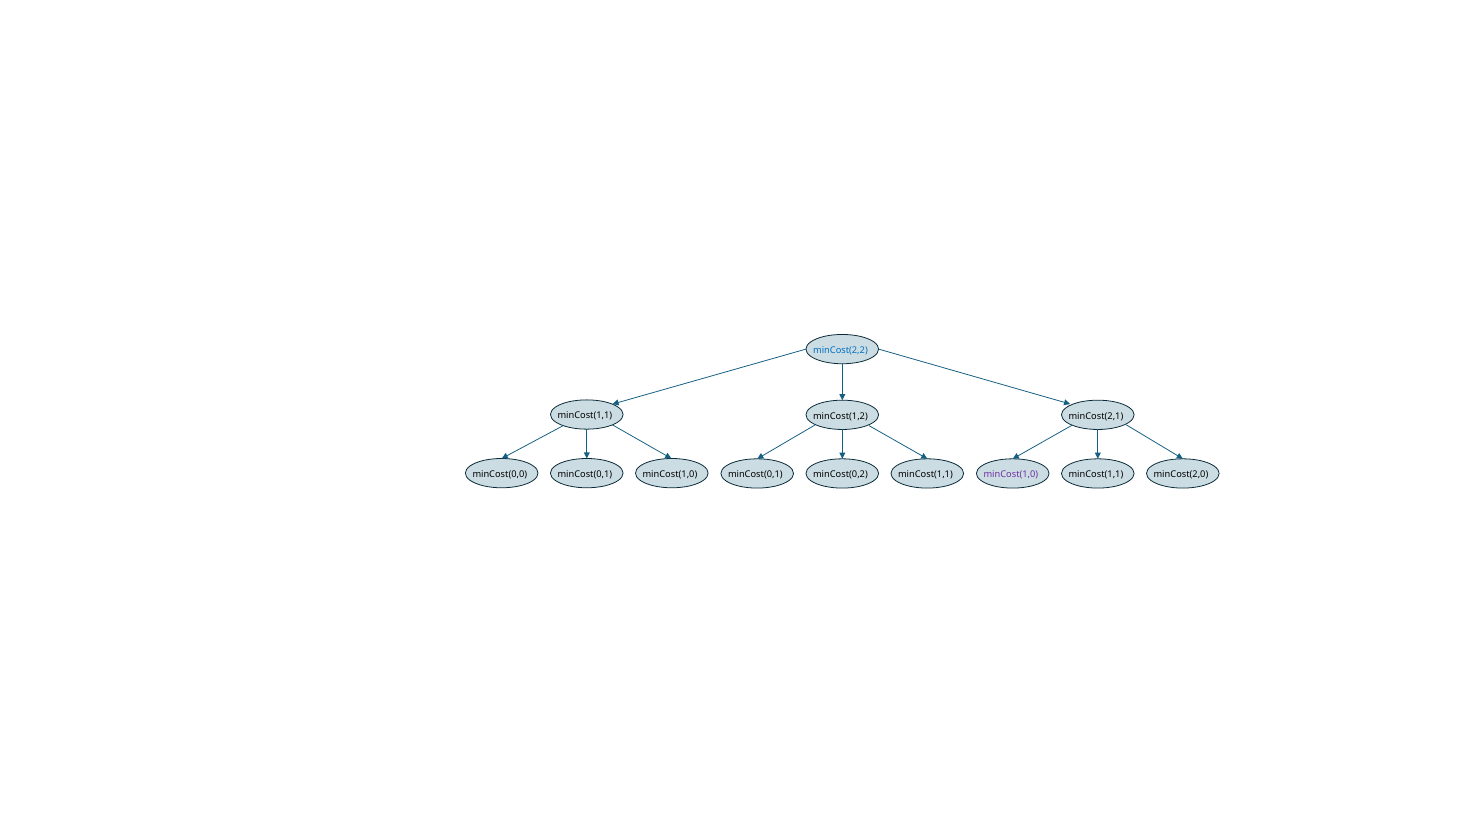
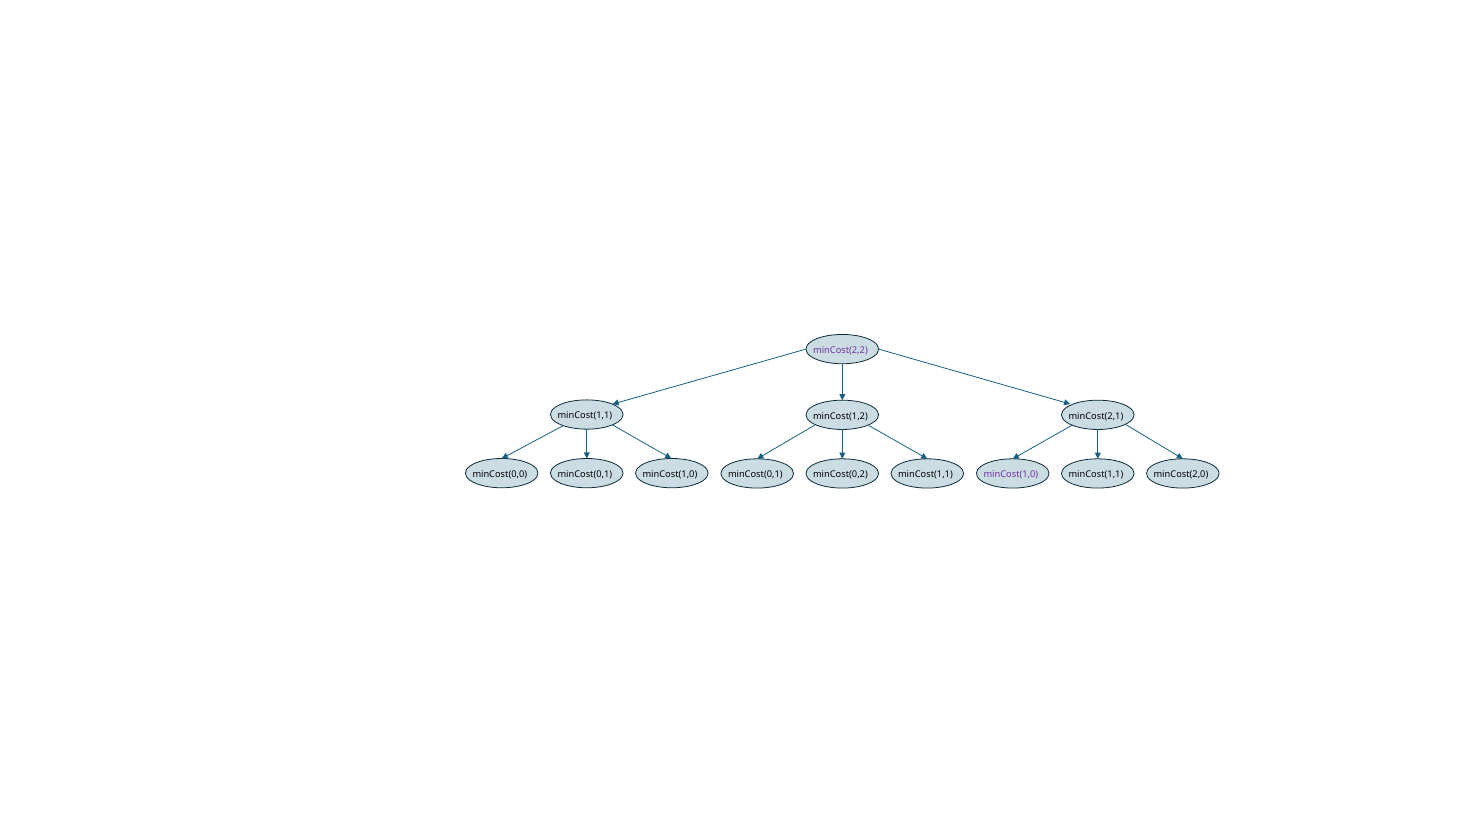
minCost(2,2 colour: blue -> purple
